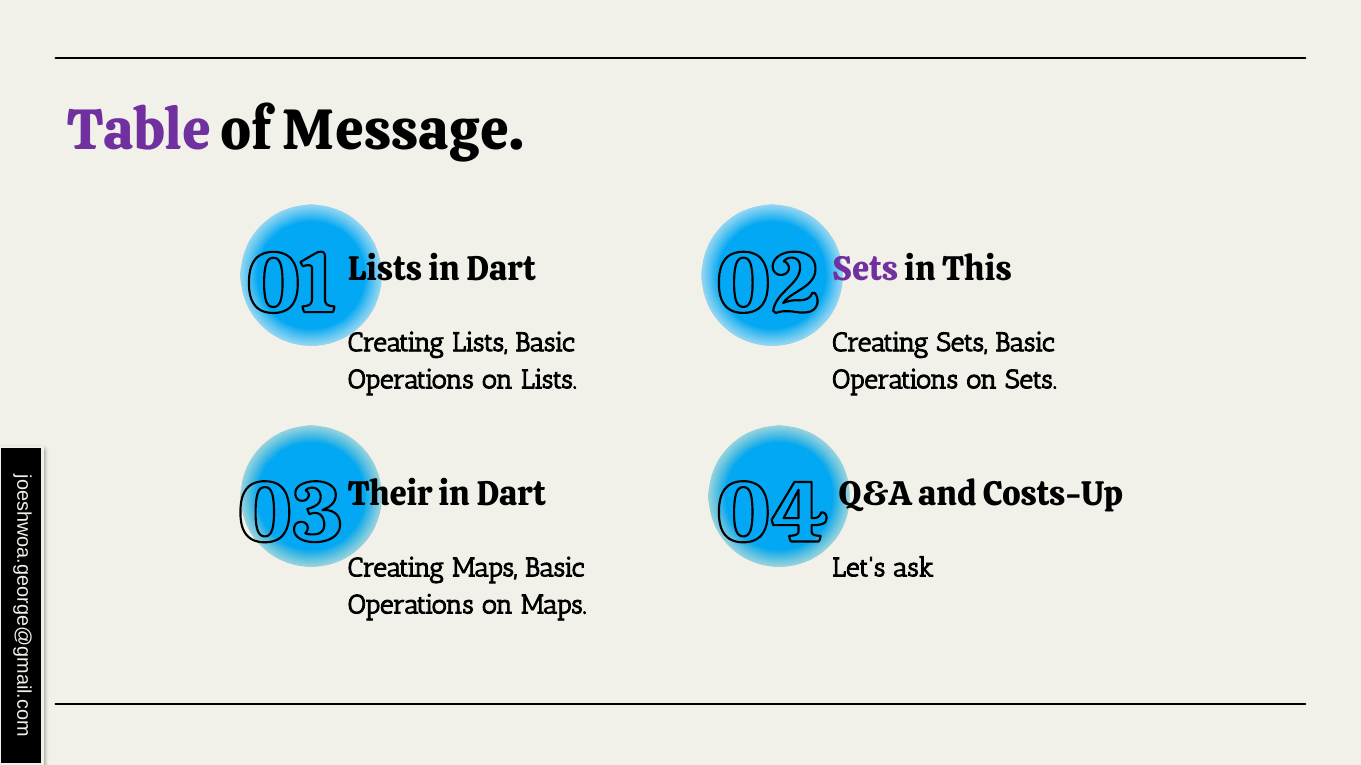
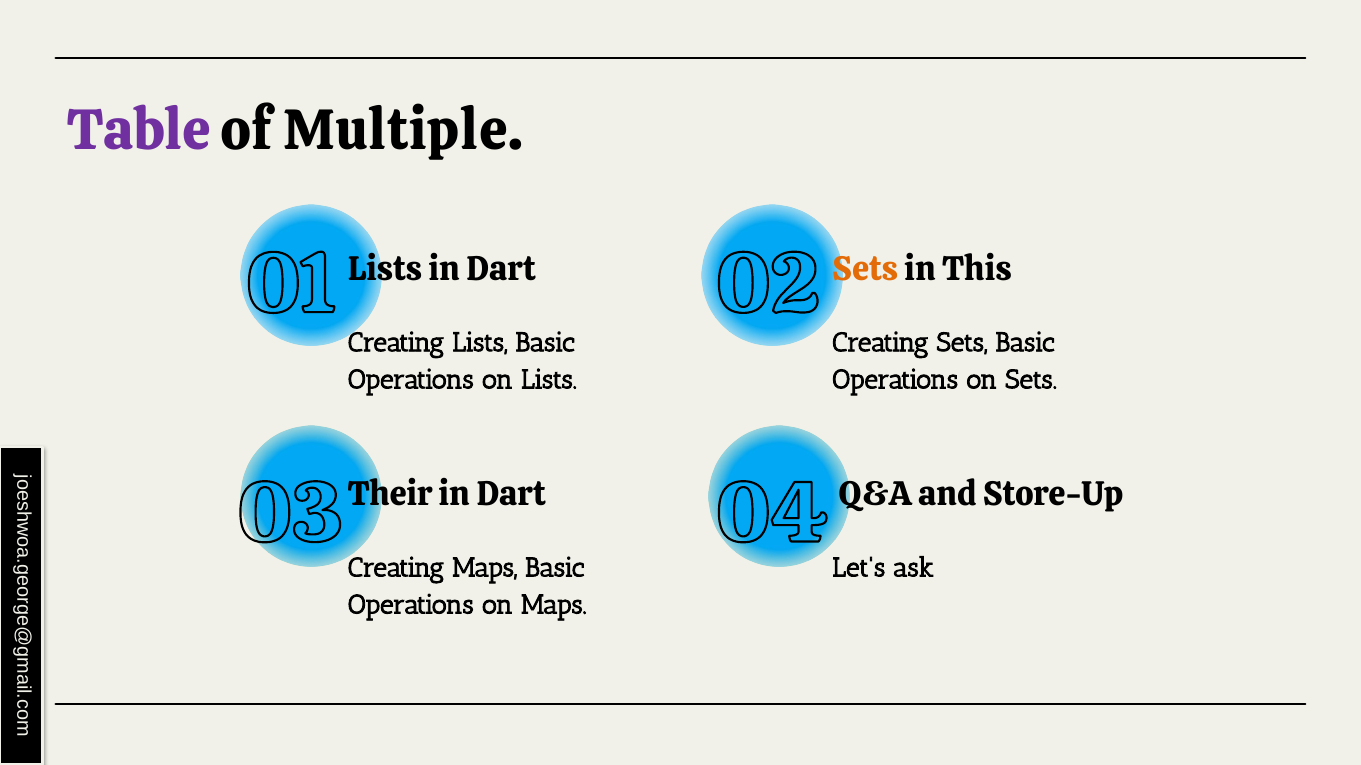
Message: Message -> Multiple
Sets at (865, 270) colour: purple -> orange
Costs-Up: Costs-Up -> Store-Up
